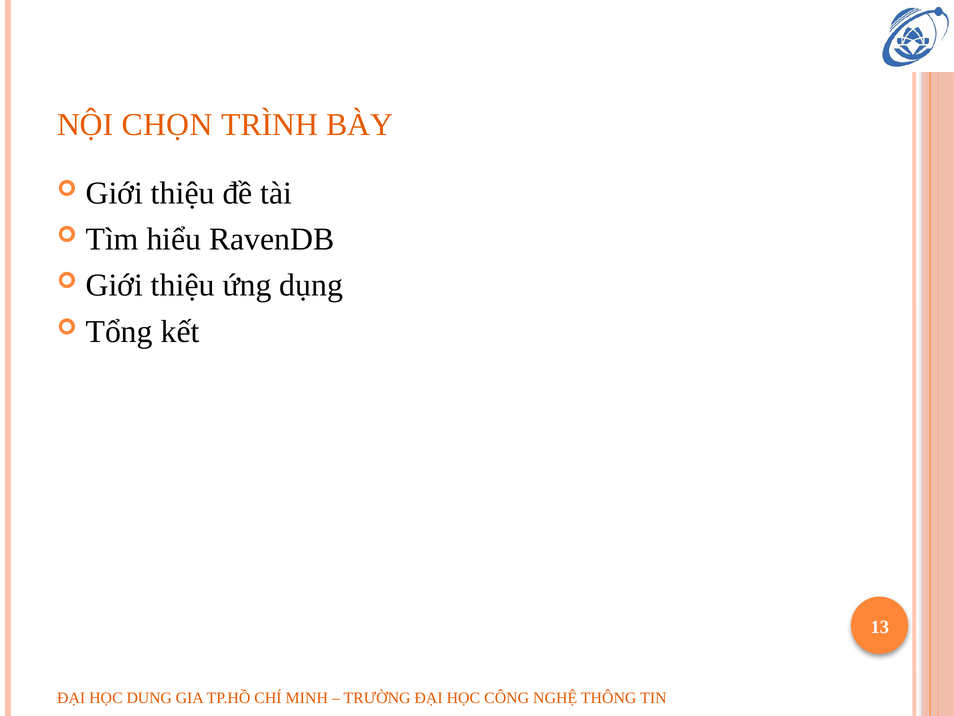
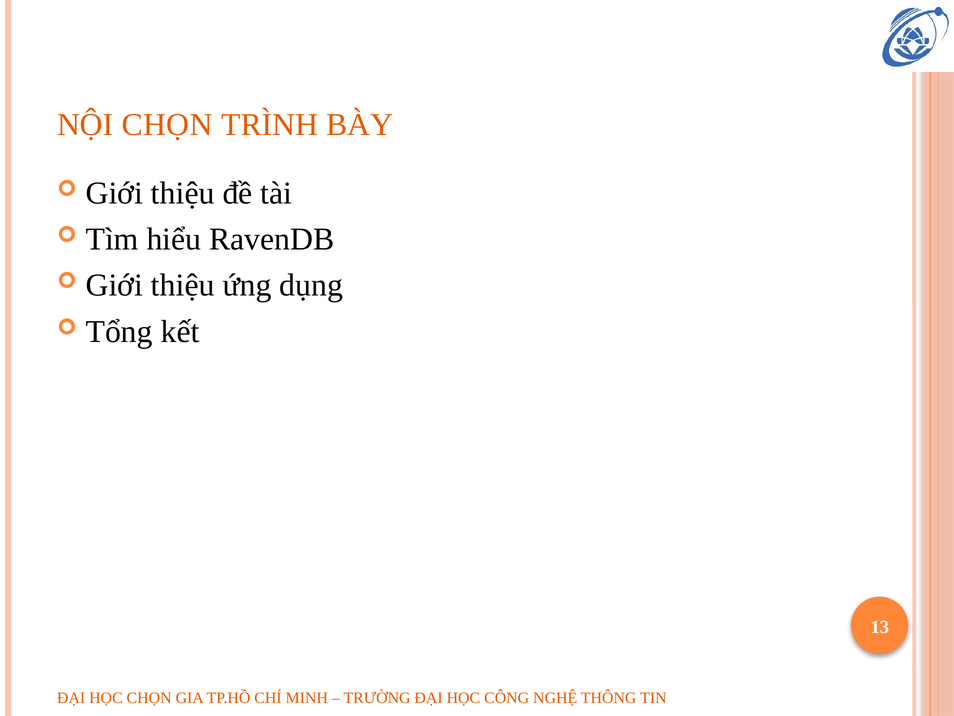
HỌC DUNG: DUNG -> CHỌN
